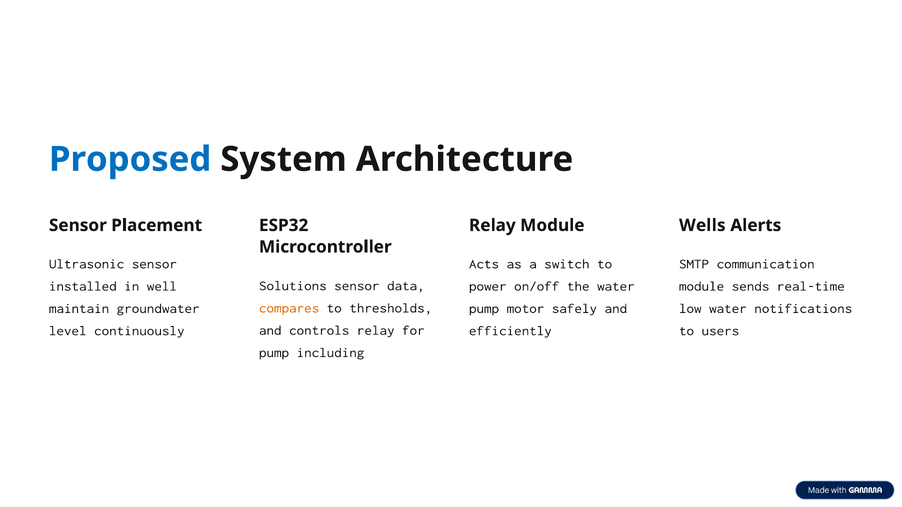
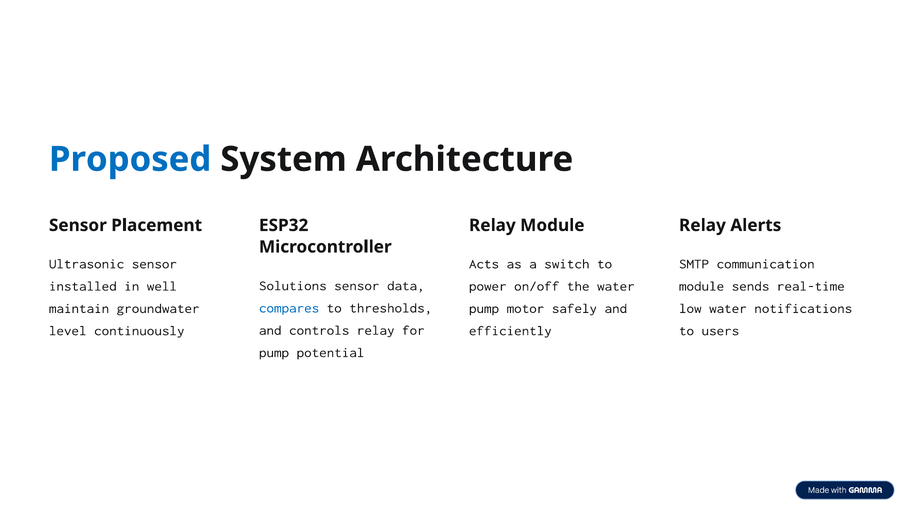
Wells at (702, 226): Wells -> Relay
compares colour: orange -> blue
including: including -> potential
